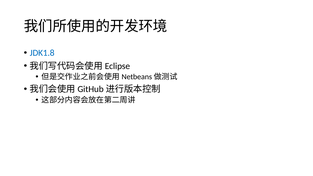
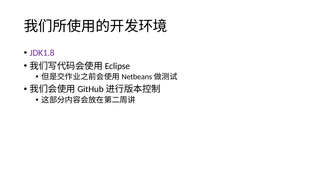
JDK1.8 colour: blue -> purple
